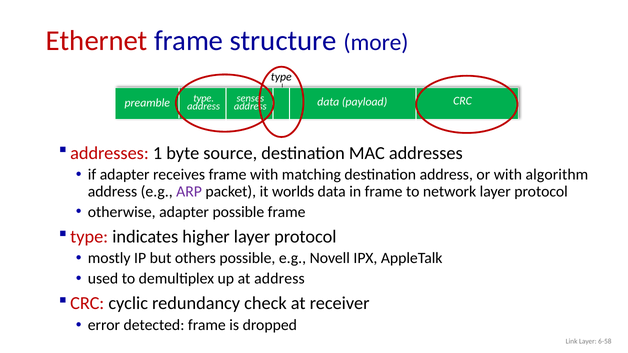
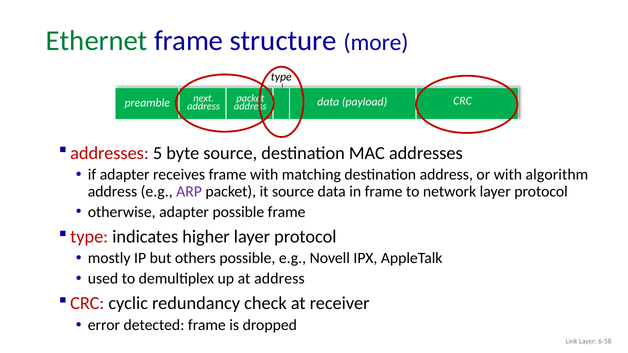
Ethernet colour: red -> green
type at (204, 98): type -> next
senses at (250, 99): senses -> packet
1: 1 -> 5
it worlds: worlds -> source
